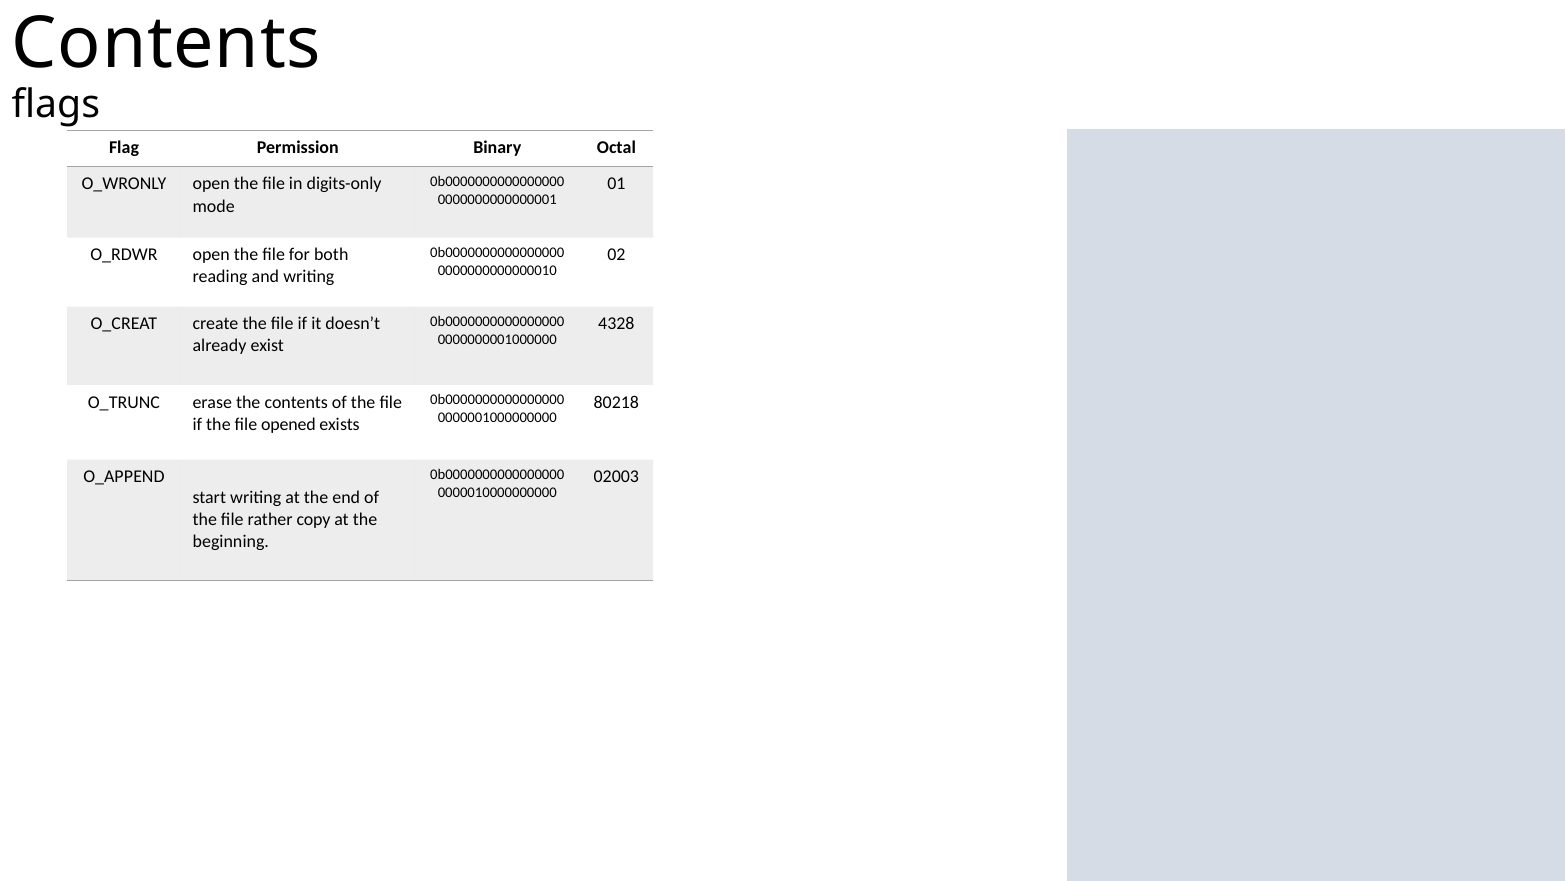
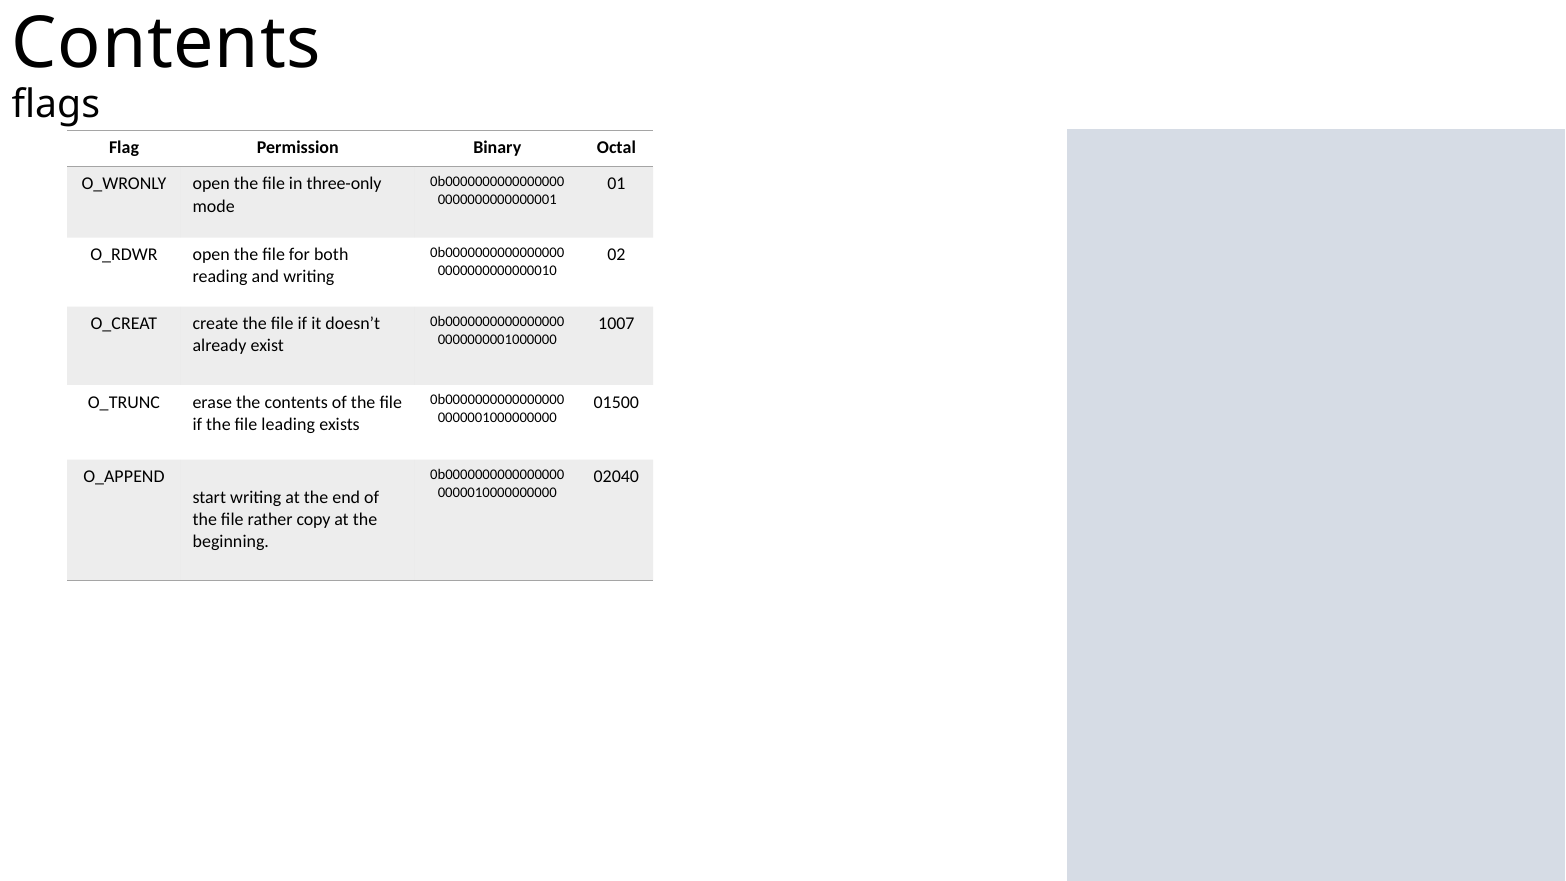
digits-only: digits-only -> three-only
4328: 4328 -> 1007
80218: 80218 -> 01500
opened: opened -> leading
02003: 02003 -> 02040
